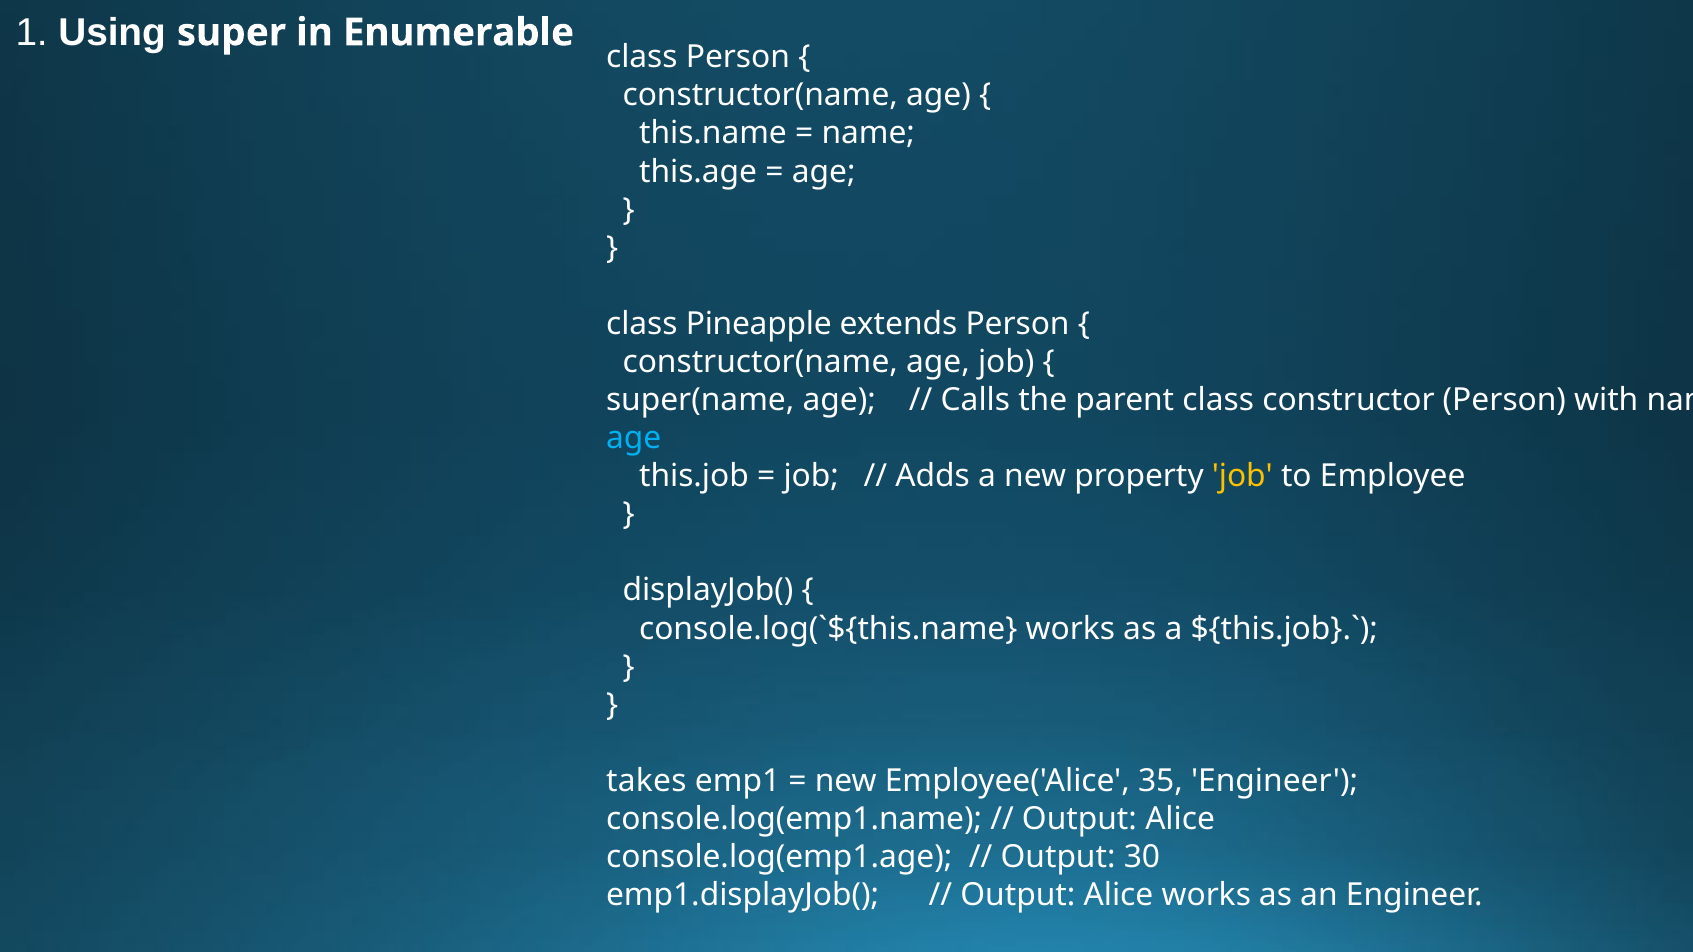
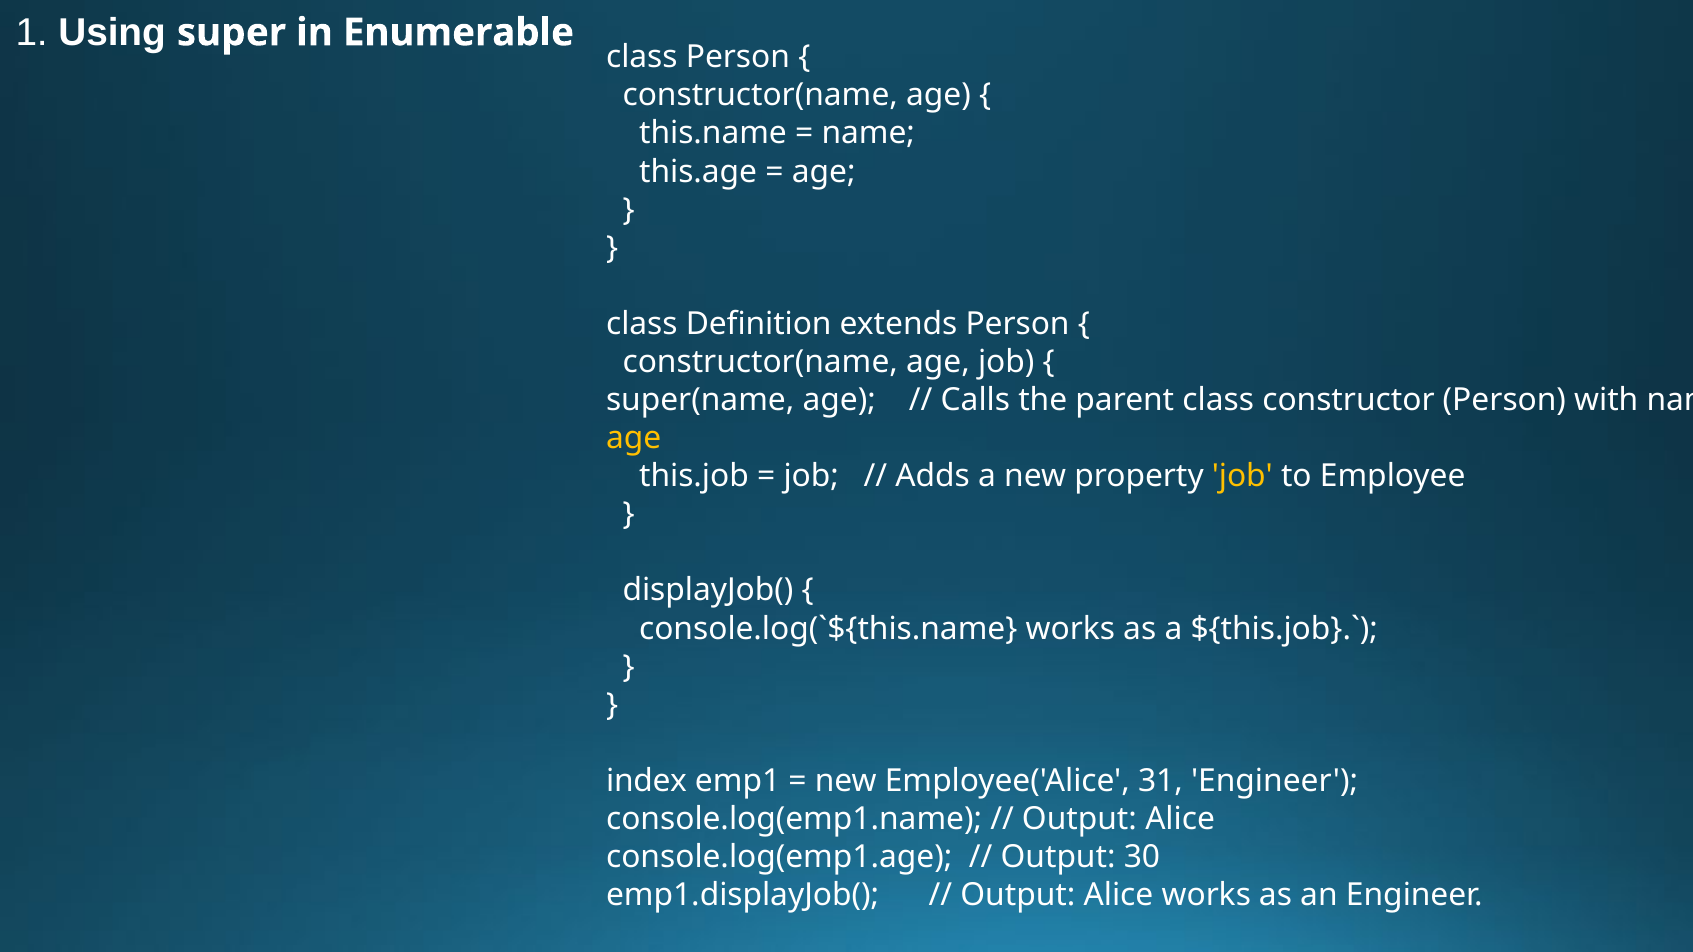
Pineapple: Pineapple -> Definition
age at (634, 438) colour: light blue -> yellow
takes: takes -> index
35: 35 -> 31
